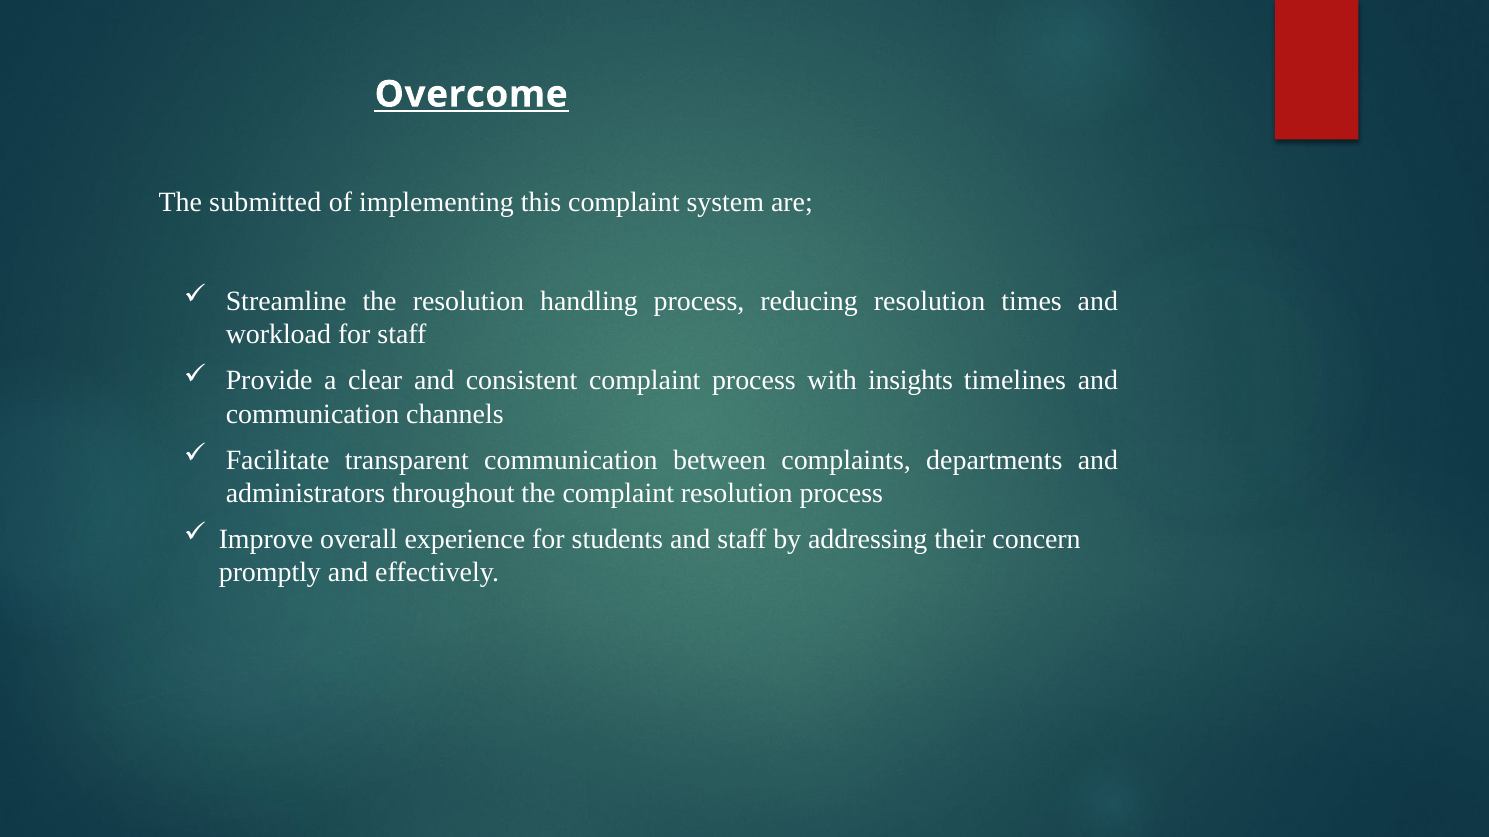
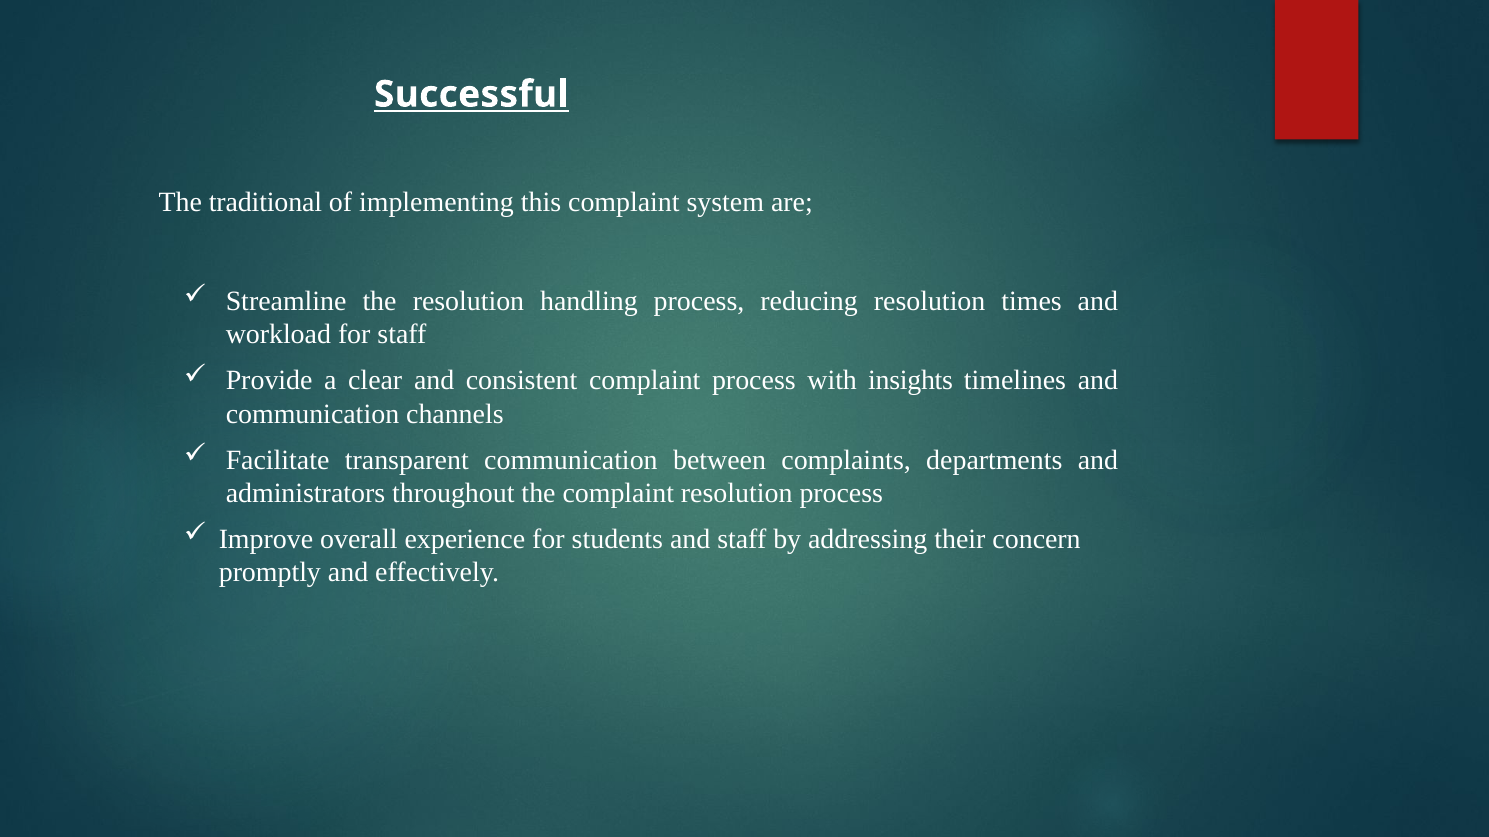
Overcome: Overcome -> Successful
submitted: submitted -> traditional
